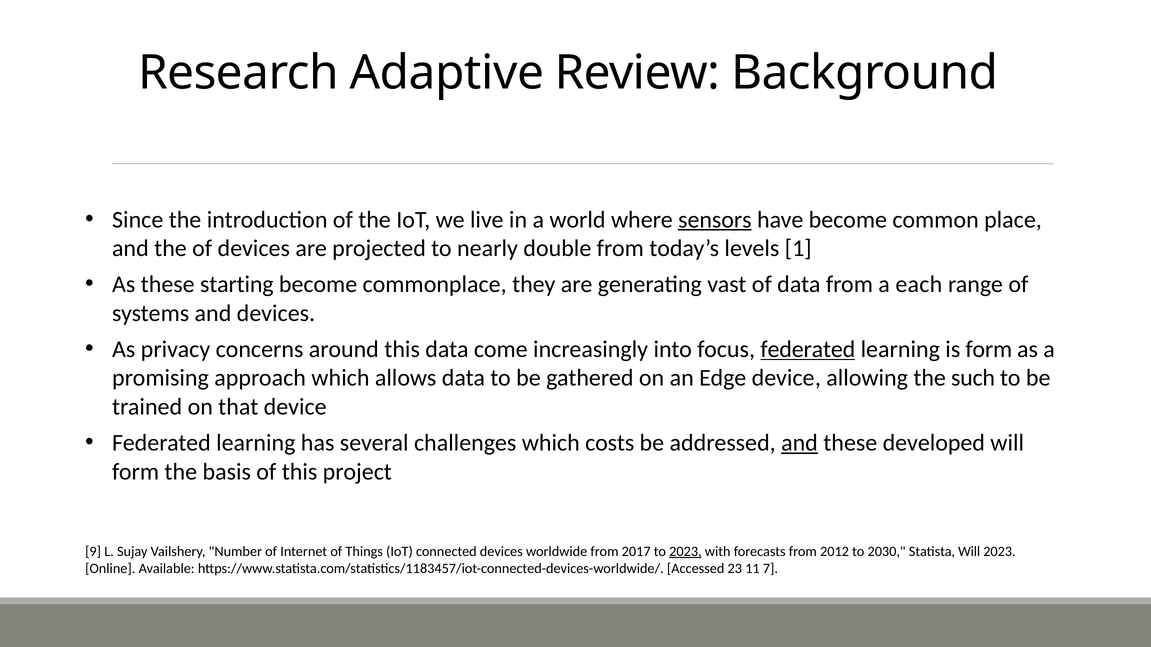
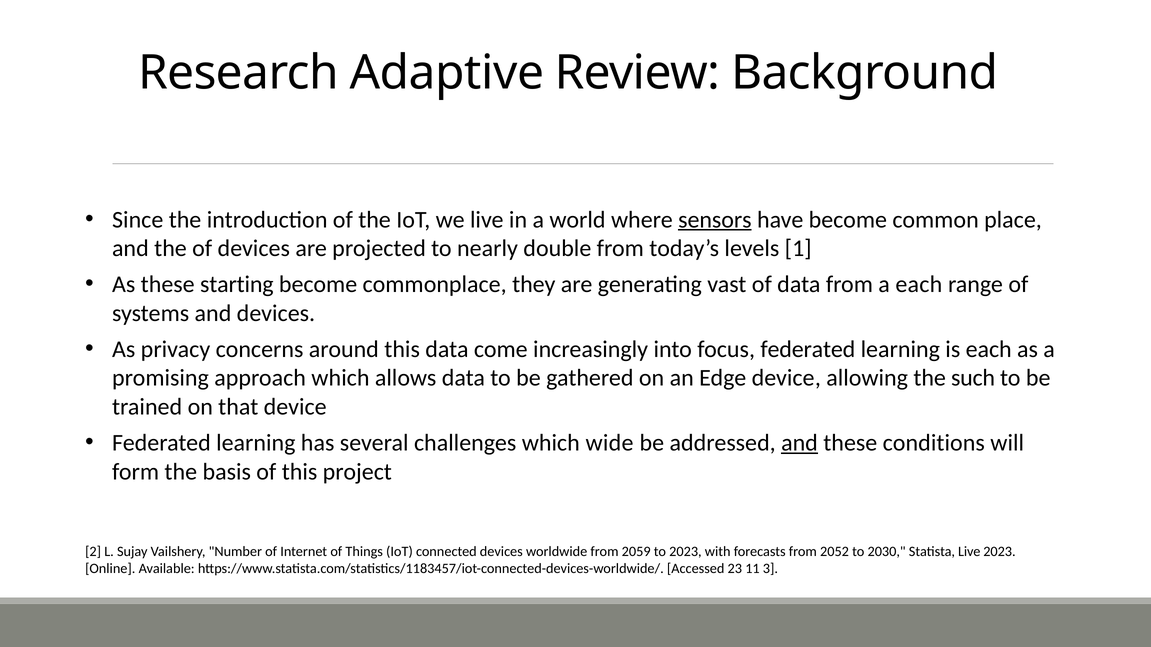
federated at (808, 349) underline: present -> none
is form: form -> each
costs: costs -> wide
developed: developed -> conditions
9: 9 -> 2
2017: 2017 -> 2059
2023 at (685, 552) underline: present -> none
2012: 2012 -> 2052
Statista Will: Will -> Live
7: 7 -> 3
